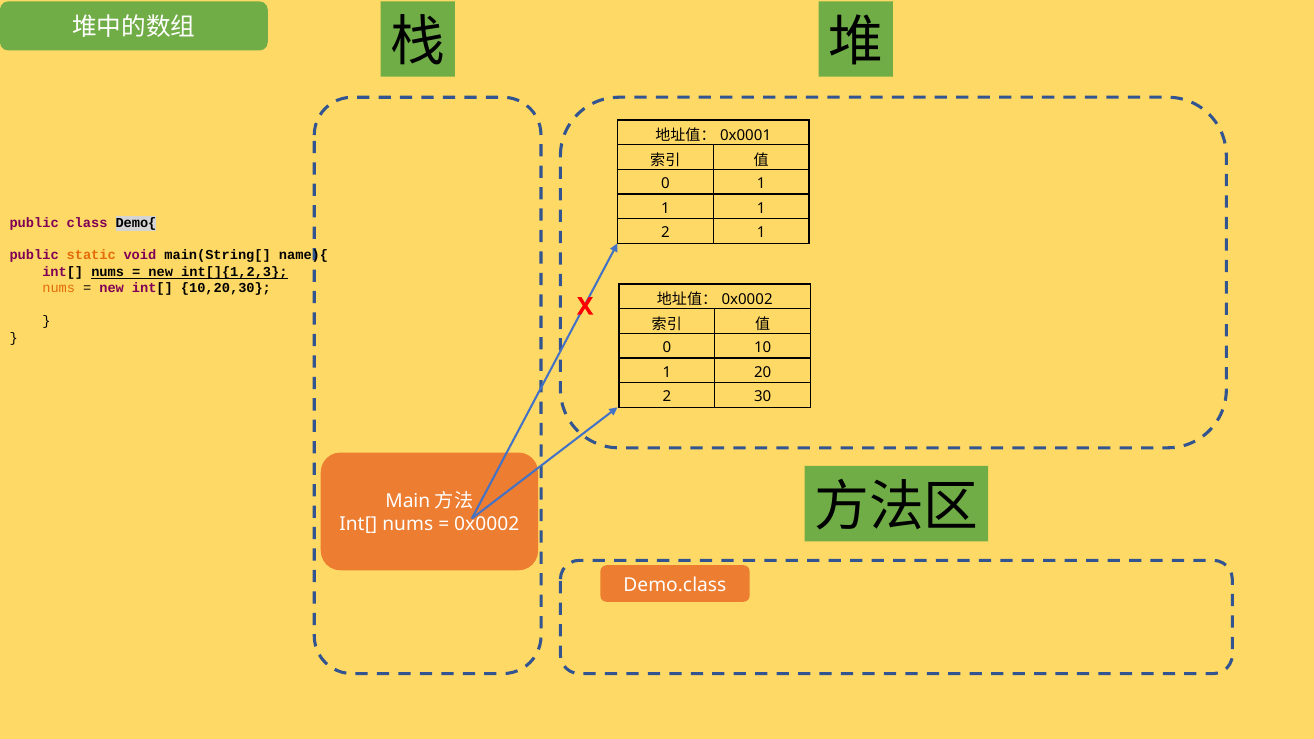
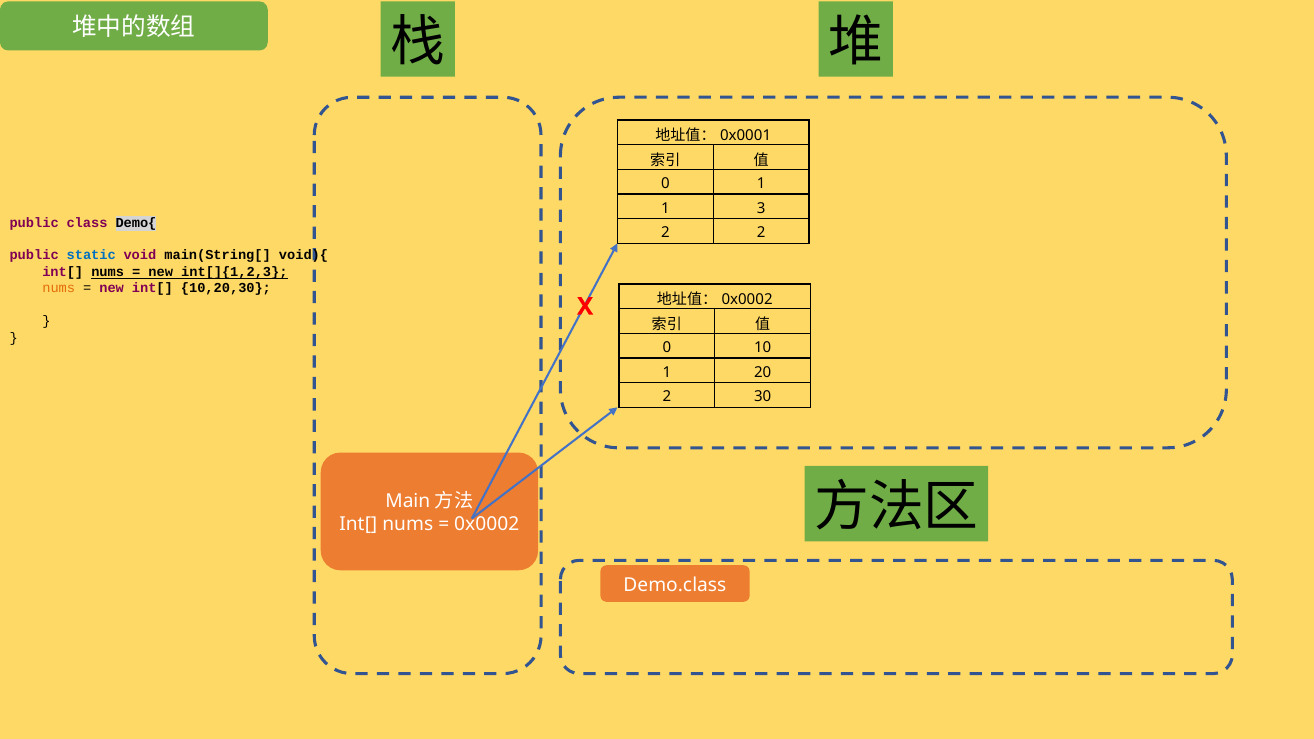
1 at (761, 208): 1 -> 3
2 1: 1 -> 2
static colour: orange -> blue
name){: name){ -> void){
